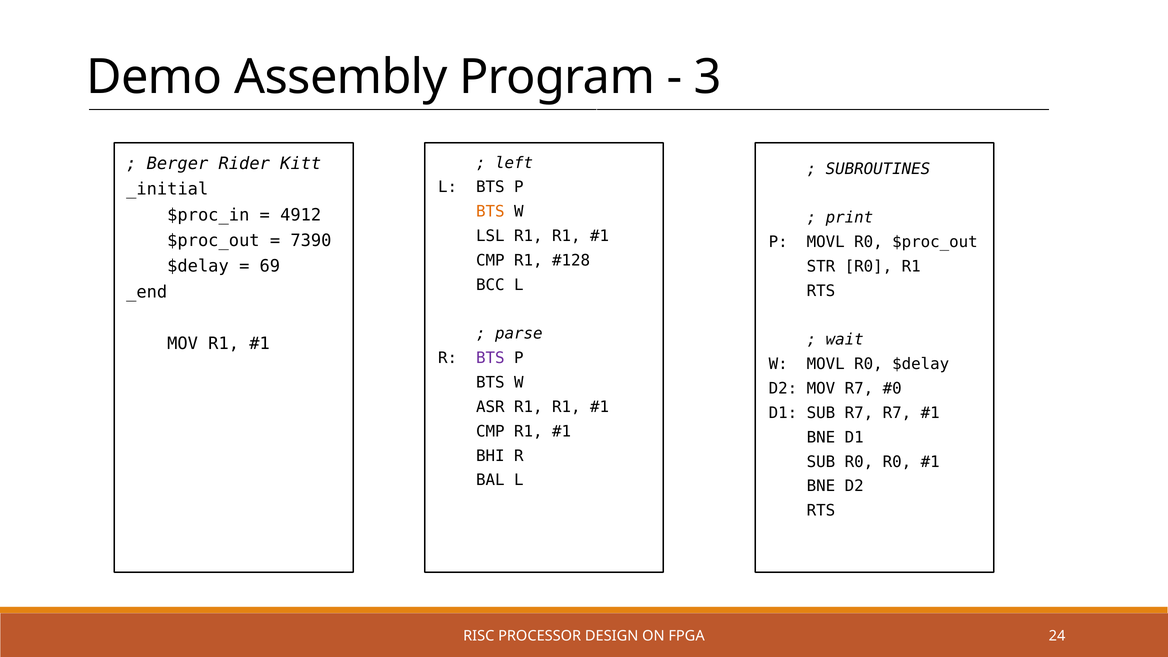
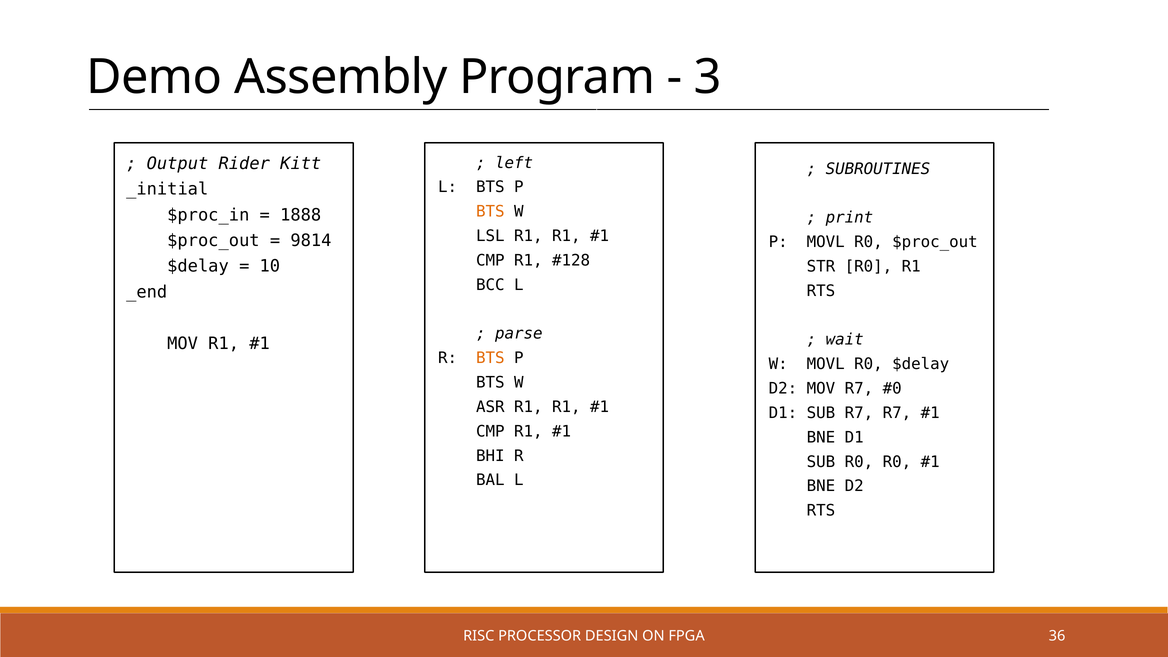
Berger: Berger -> Output
4912: 4912 -> 1888
7390: 7390 -> 9814
69: 69 -> 10
BTS at (490, 358) colour: purple -> orange
24: 24 -> 36
